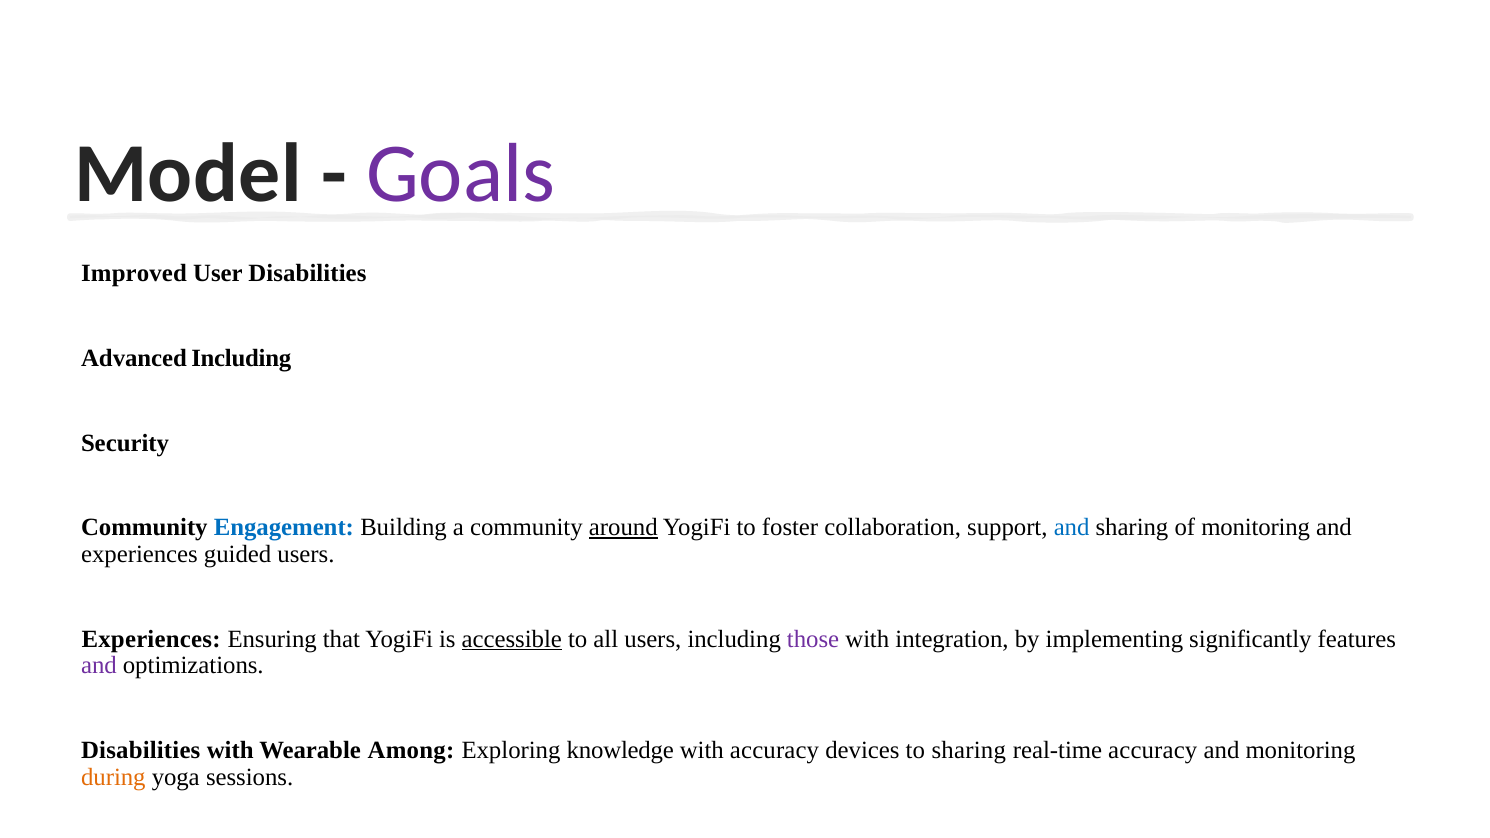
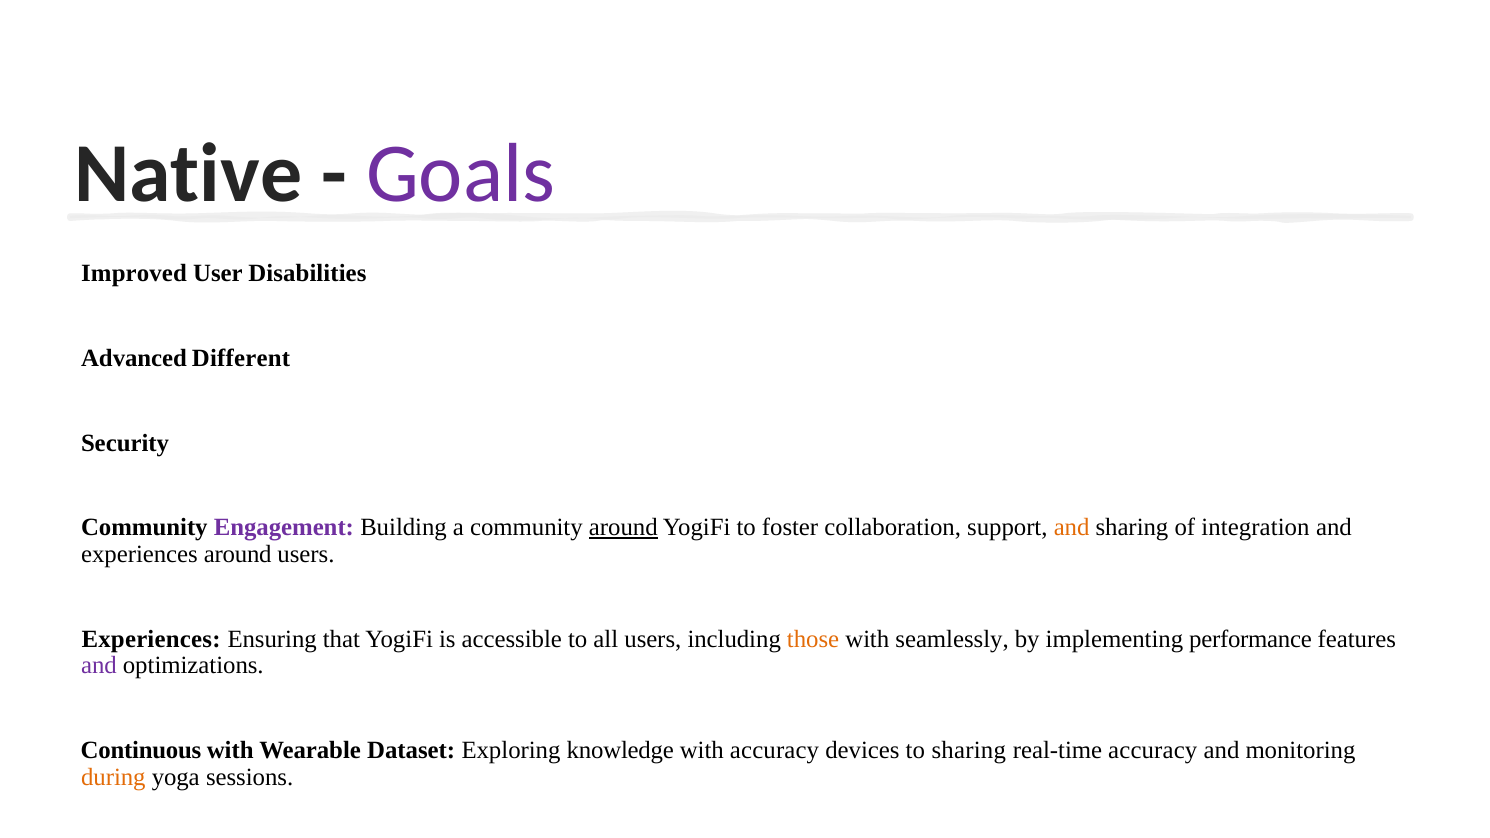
Model: Model -> Native
Advanced Including: Including -> Different
Engagement colour: blue -> purple
and at (1072, 528) colour: blue -> orange
of monitoring: monitoring -> integration
experiences guided: guided -> around
accessible underline: present -> none
those colour: purple -> orange
integration: integration -> seamlessly
significantly: significantly -> performance
Disabilities at (141, 750): Disabilities -> Continuous
Among: Among -> Dataset
